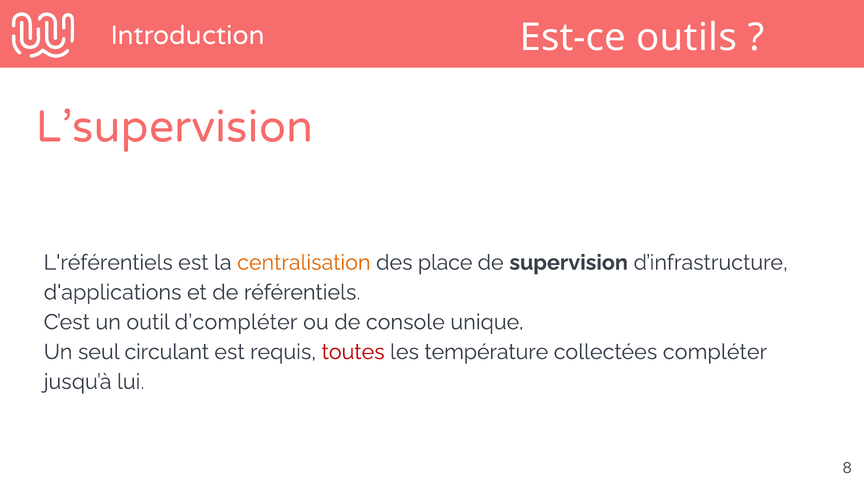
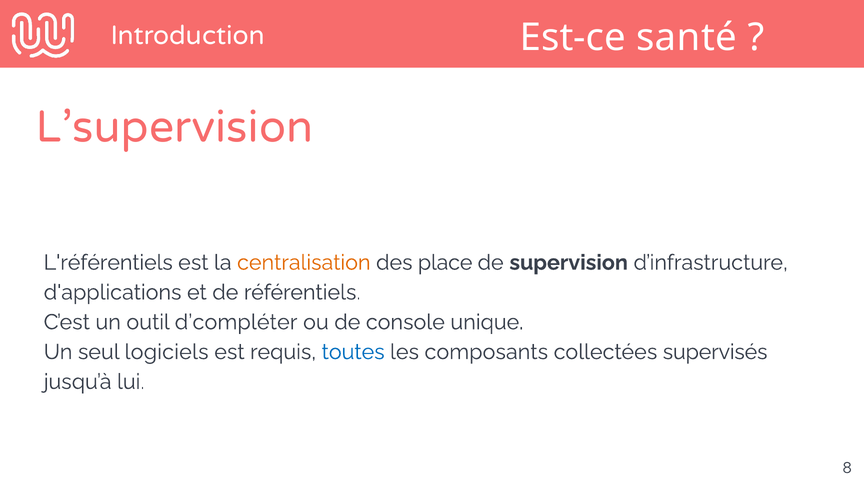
outils: outils -> santé
circulant: circulant -> logiciels
toutes colour: red -> blue
température: température -> composants
compléter: compléter -> supervisés
